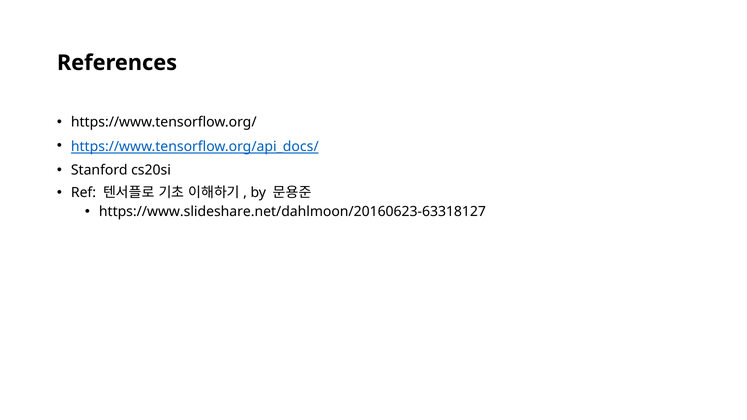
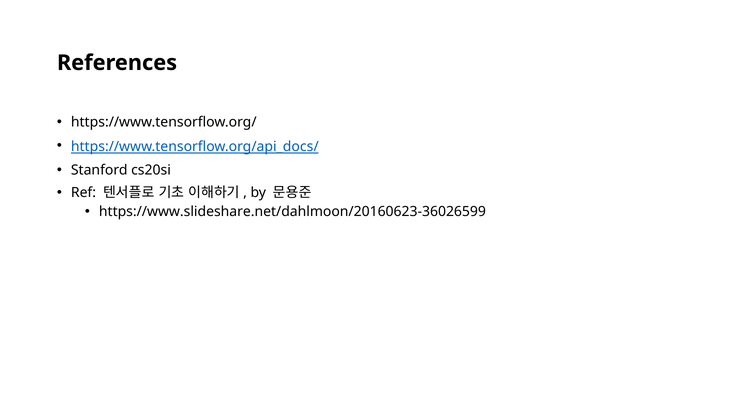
https://www.slideshare.net/dahlmoon/20160623-63318127: https://www.slideshare.net/dahlmoon/20160623-63318127 -> https://www.slideshare.net/dahlmoon/20160623-36026599
